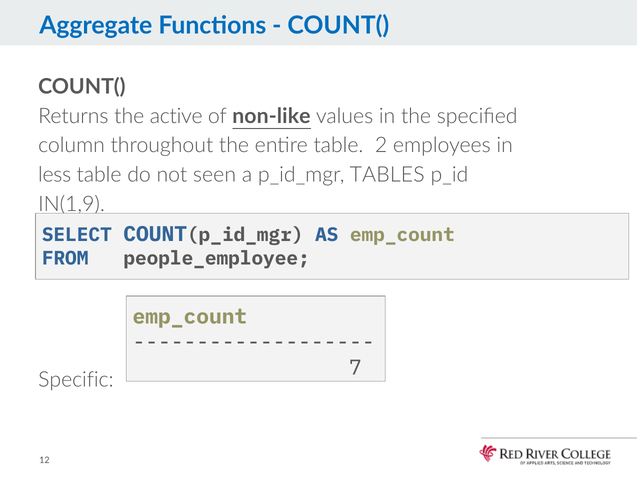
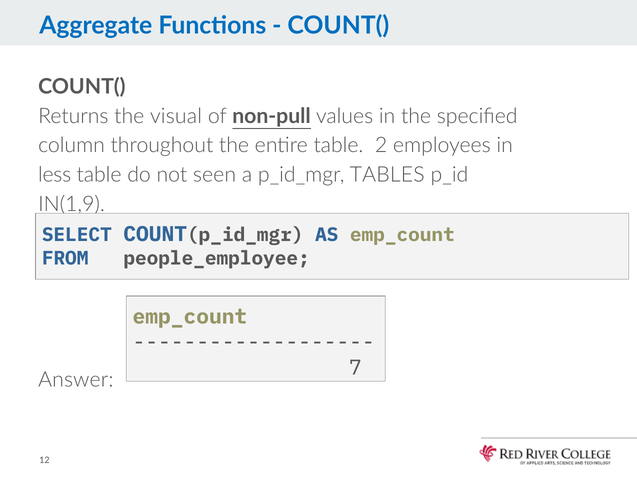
active: active -> visual
non-like: non-like -> non-pull
Specific: Specific -> Answer
